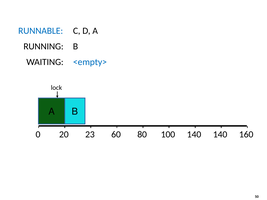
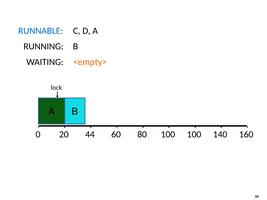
<empty> colour: blue -> orange
23: 23 -> 44
100 140: 140 -> 100
